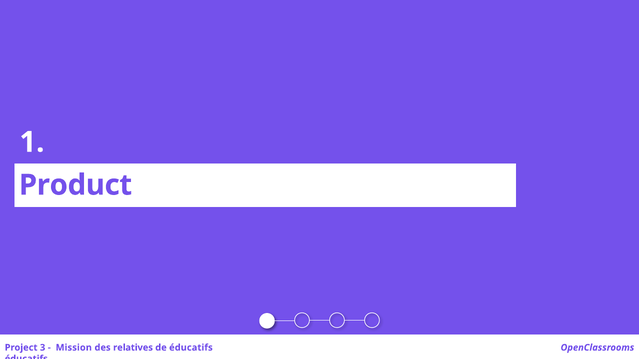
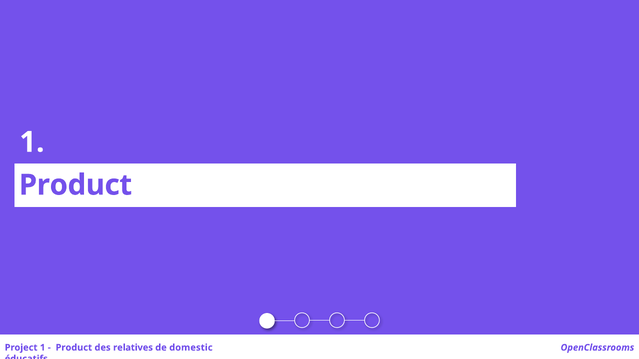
Project 3: 3 -> 1
Mission at (74, 348): Mission -> Product
de éducatifs: éducatifs -> domestic
